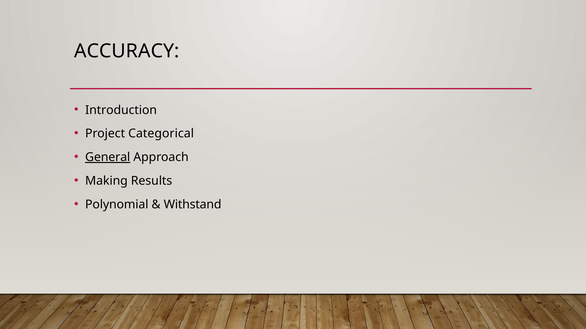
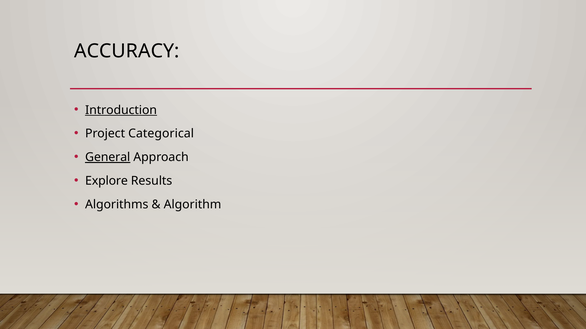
Introduction underline: none -> present
Making: Making -> Explore
Polynomial: Polynomial -> Algorithms
Withstand: Withstand -> Algorithm
